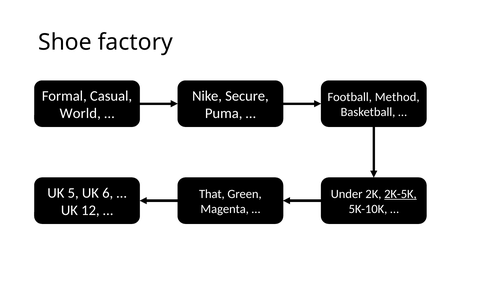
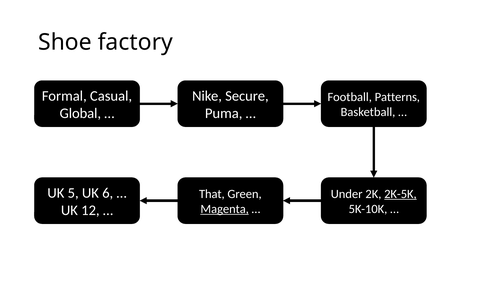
Method: Method -> Patterns
World: World -> Global
Magenta underline: none -> present
